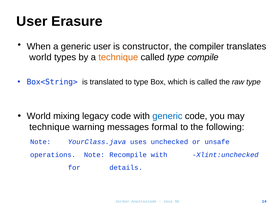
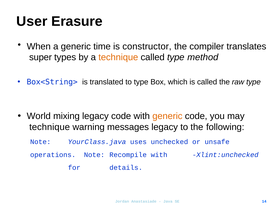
generic user: user -> time
world at (40, 57): world -> super
compile: compile -> method
generic at (167, 116) colour: blue -> orange
messages formal: formal -> legacy
